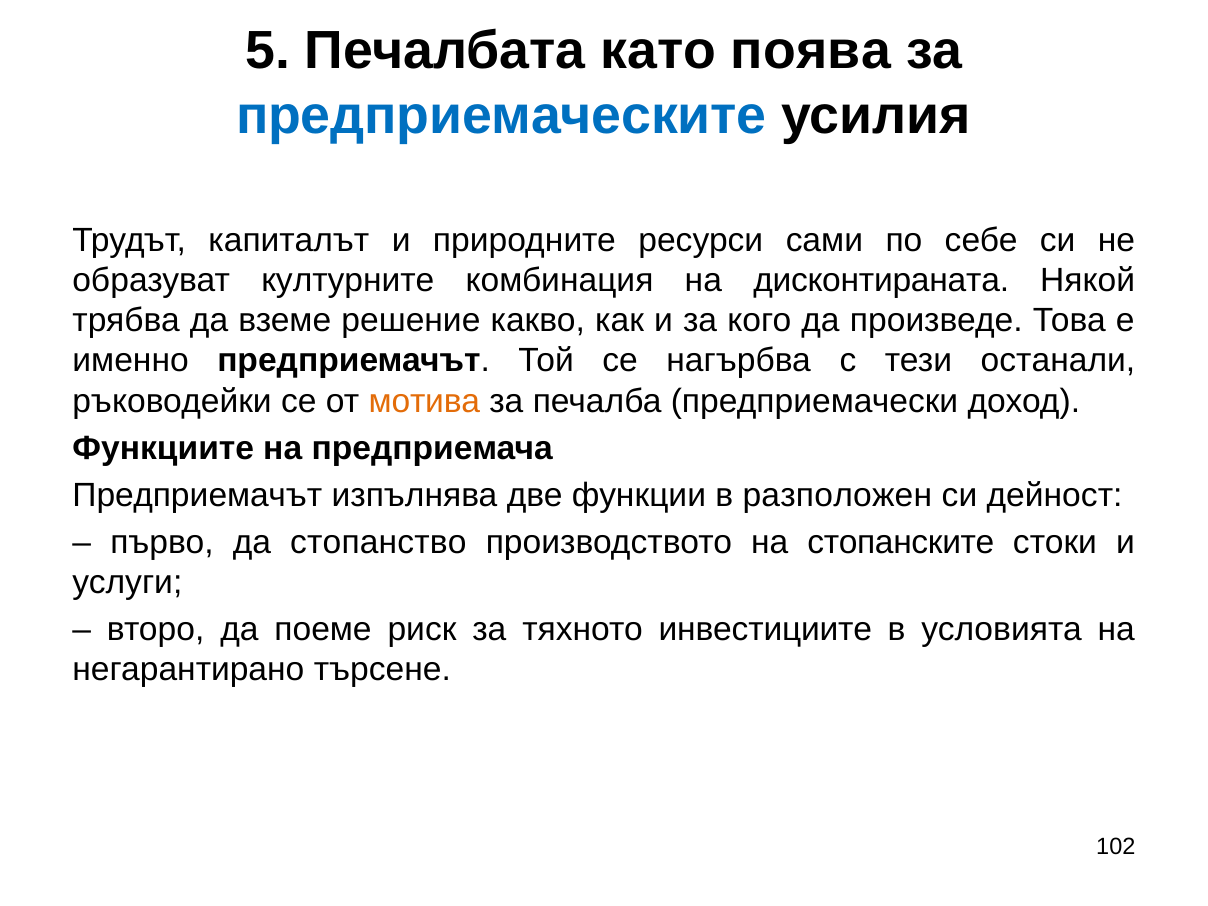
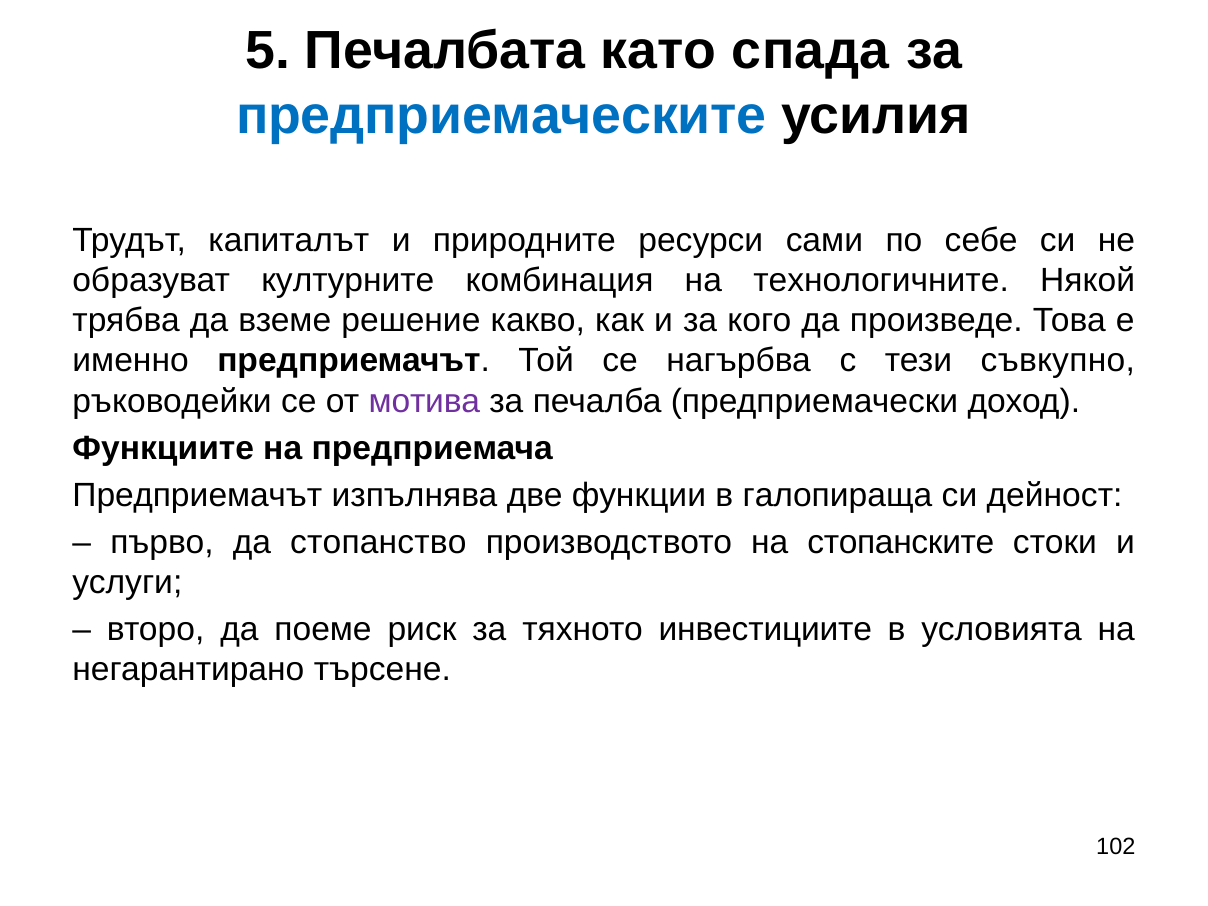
поява: поява -> спада
дисконтираната: дисконтираната -> технологичните
останали: останали -> съвкупно
мотива colour: orange -> purple
разположен: разположен -> галопираща
